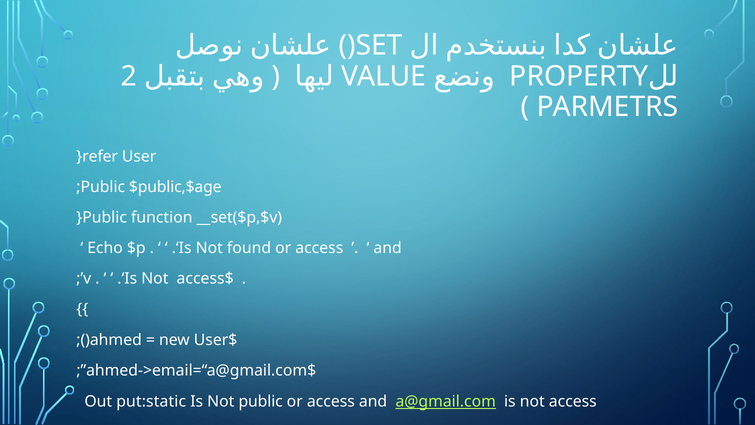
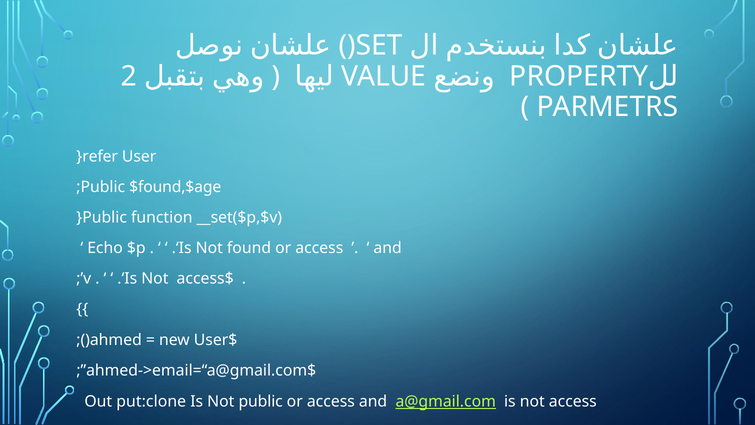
$public,$age: $public,$age -> $found,$age
put:static: put:static -> put:clone
